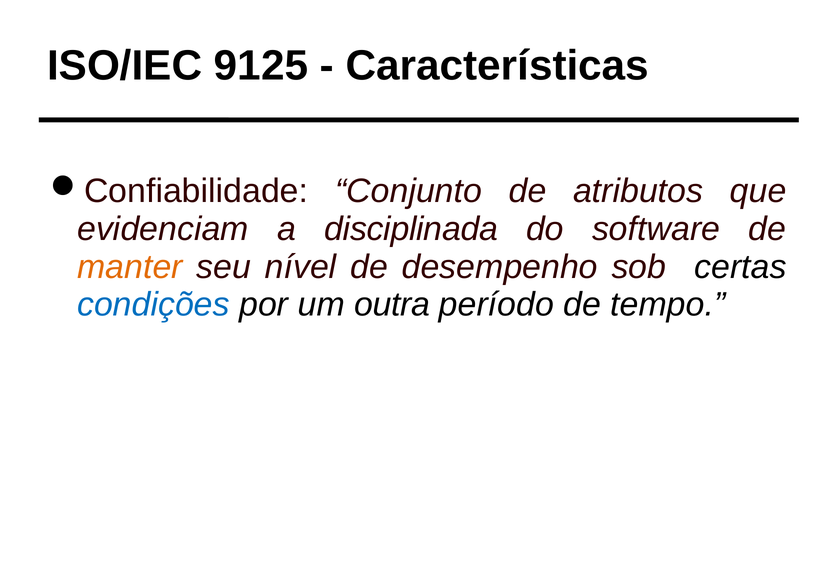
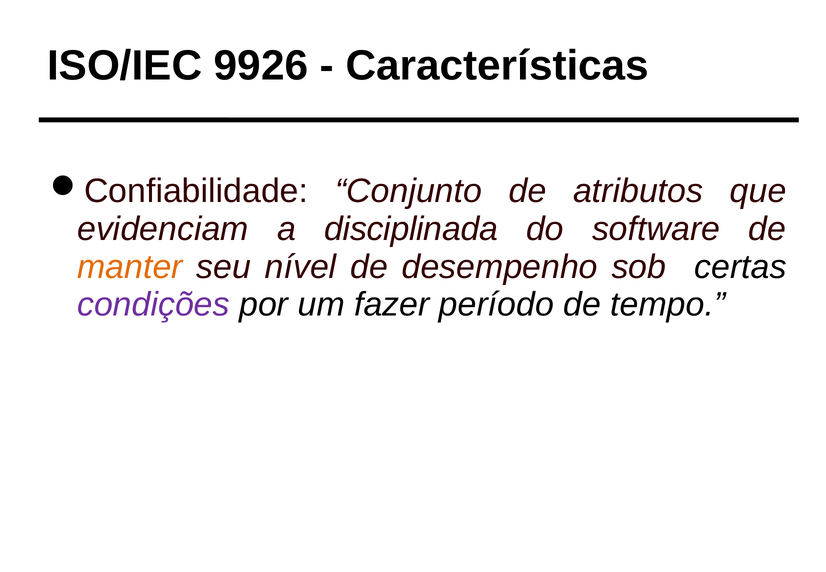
9125: 9125 -> 9926
condições colour: blue -> purple
outra: outra -> fazer
